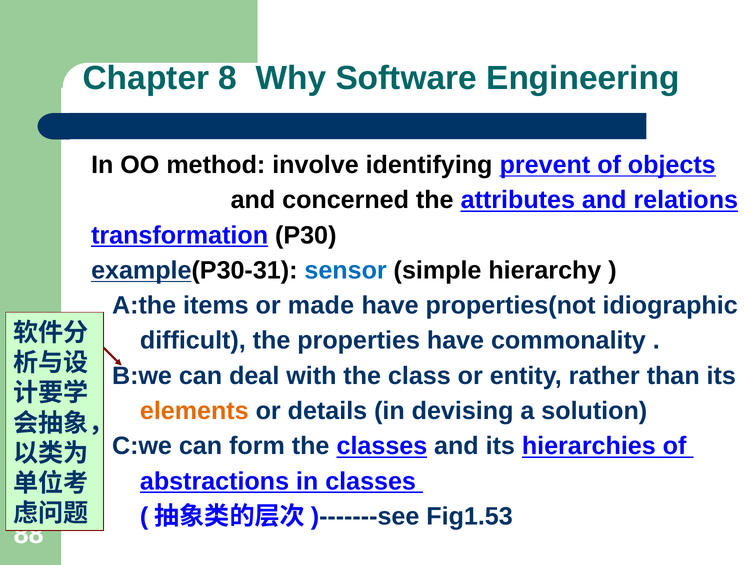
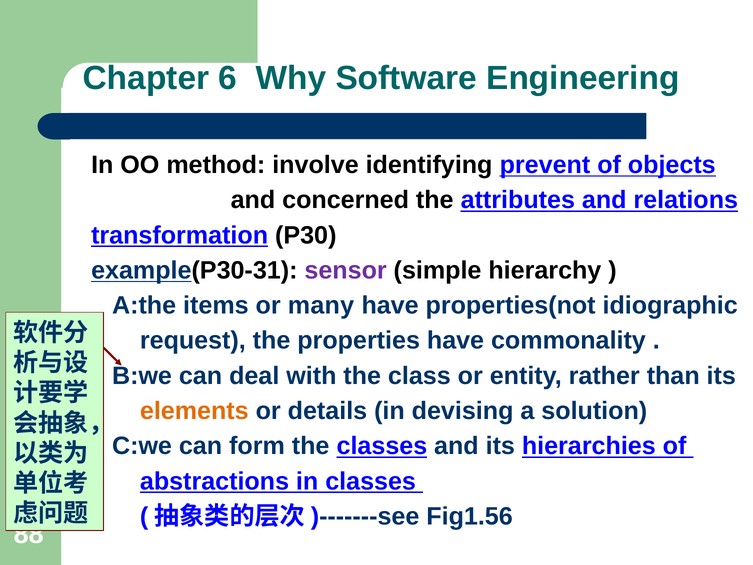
8: 8 -> 6
sensor colour: blue -> purple
made: made -> many
difficult: difficult -> request
Fig1.53: Fig1.53 -> Fig1.56
